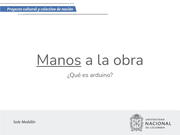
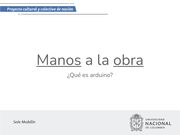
obra underline: none -> present
